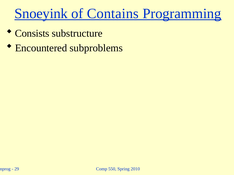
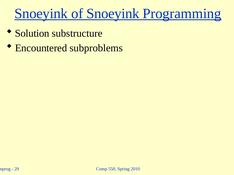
of Contains: Contains -> Snoeyink
Consists: Consists -> Solution
